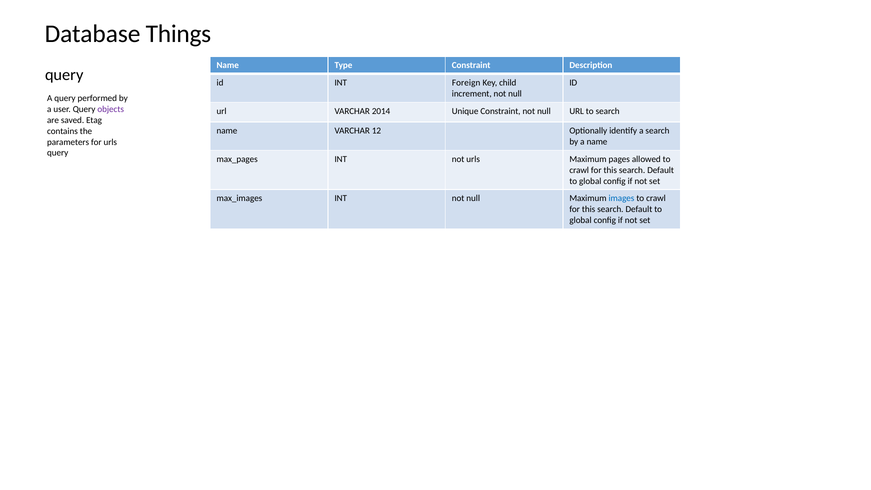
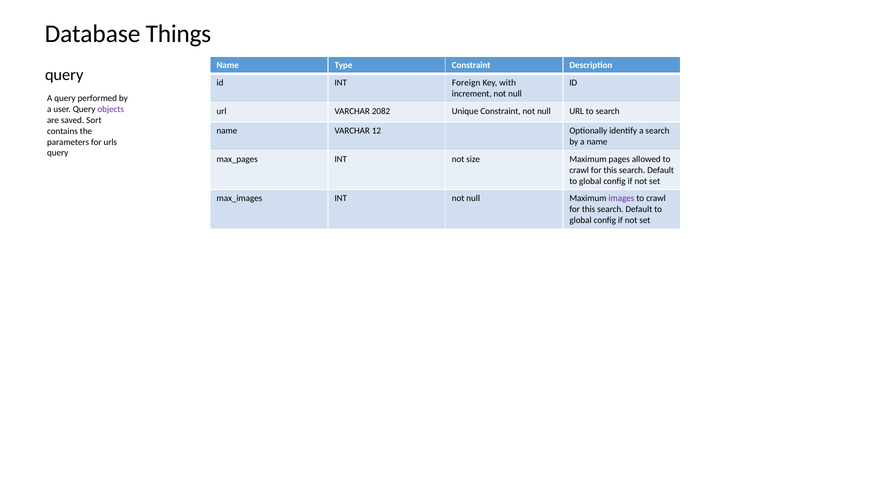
child: child -> with
2014: 2014 -> 2082
Etag: Etag -> Sort
not urls: urls -> size
images colour: blue -> purple
